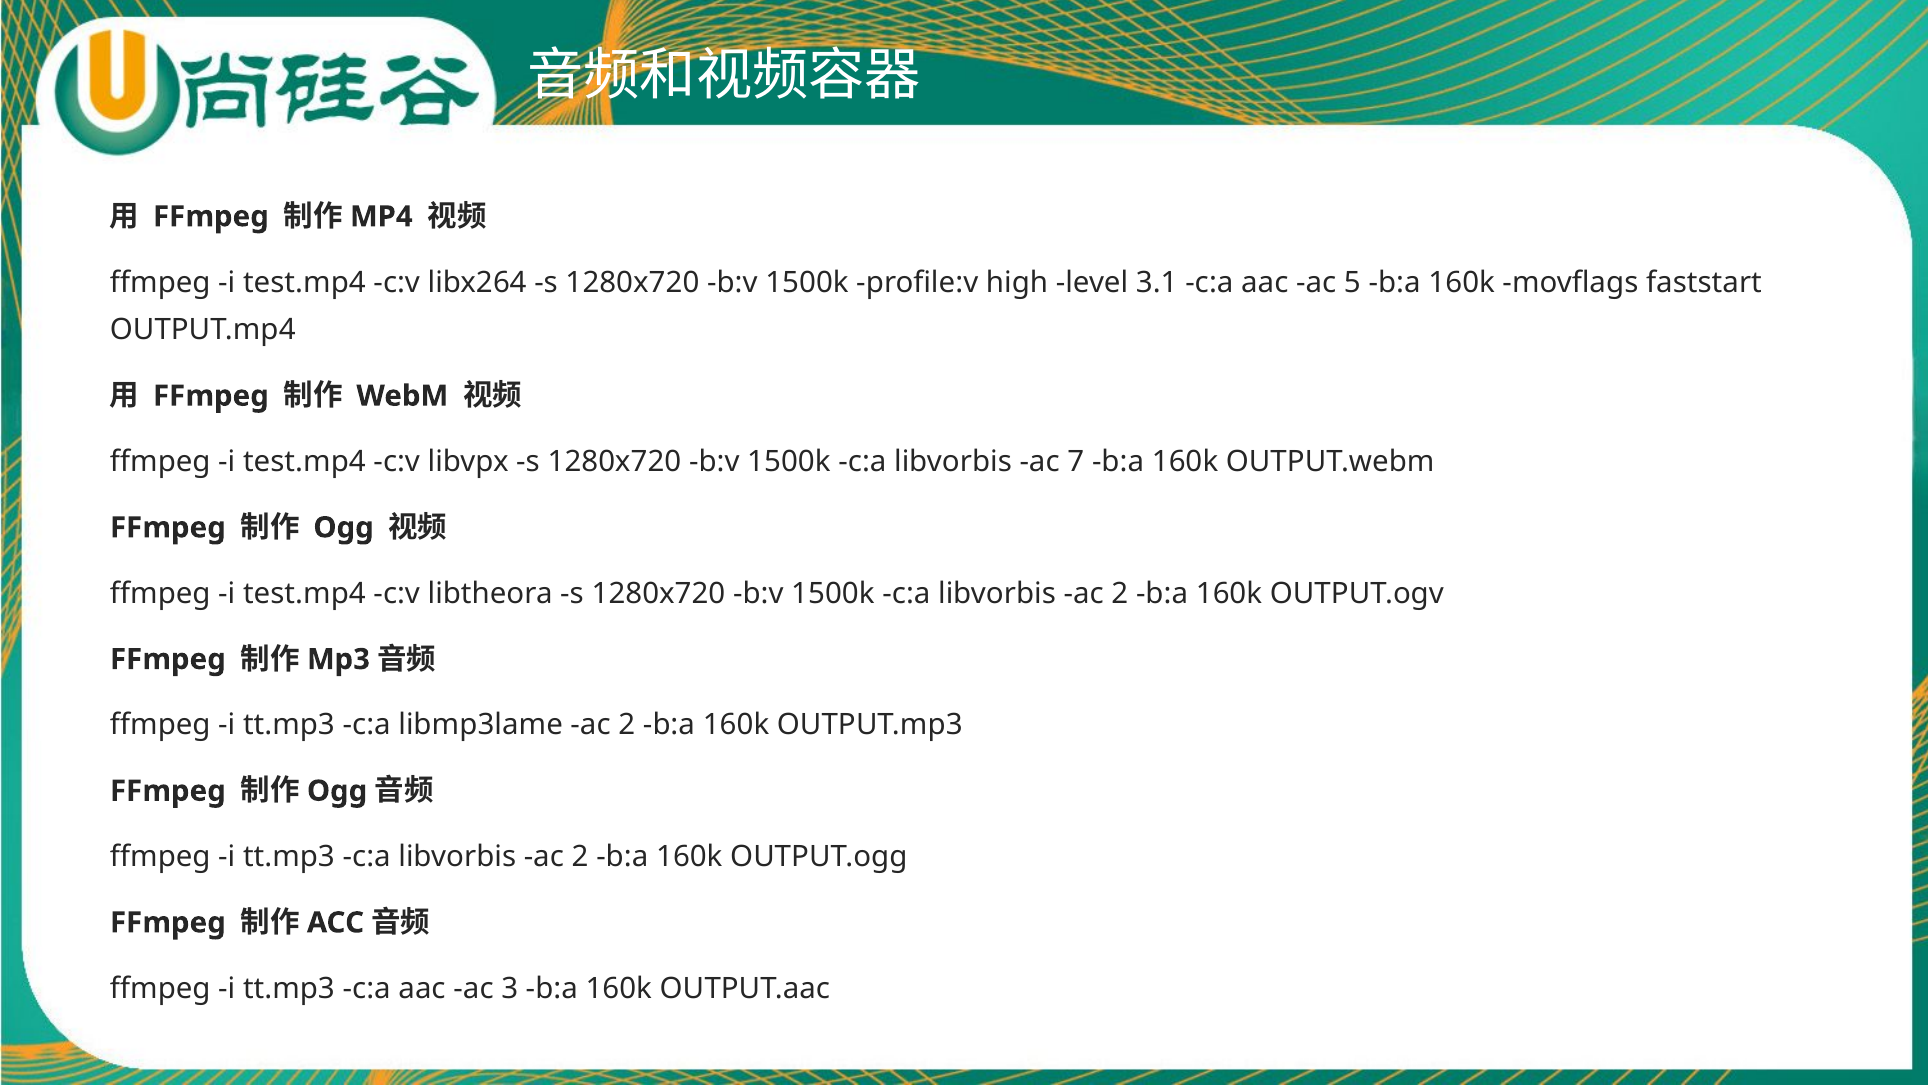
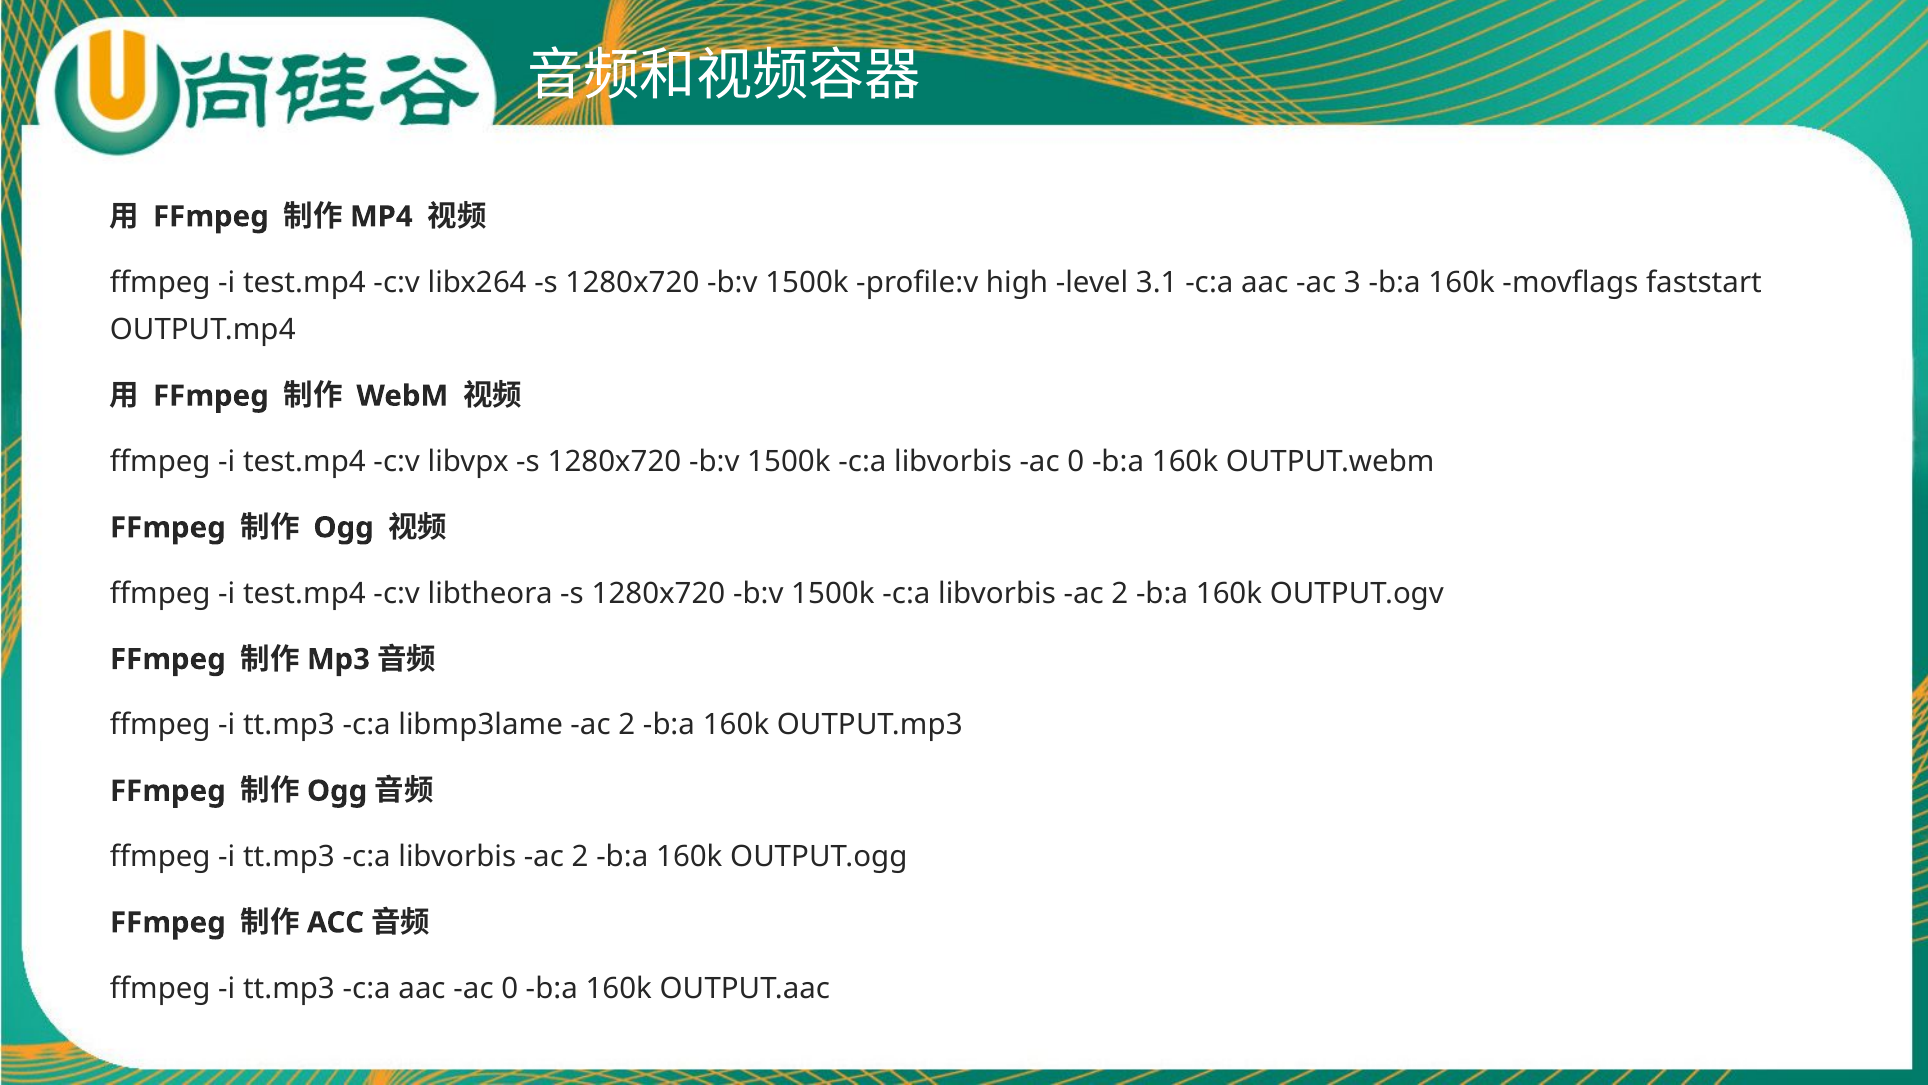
5: 5 -> 3
libvorbis ac 7: 7 -> 0
aac ac 3: 3 -> 0
